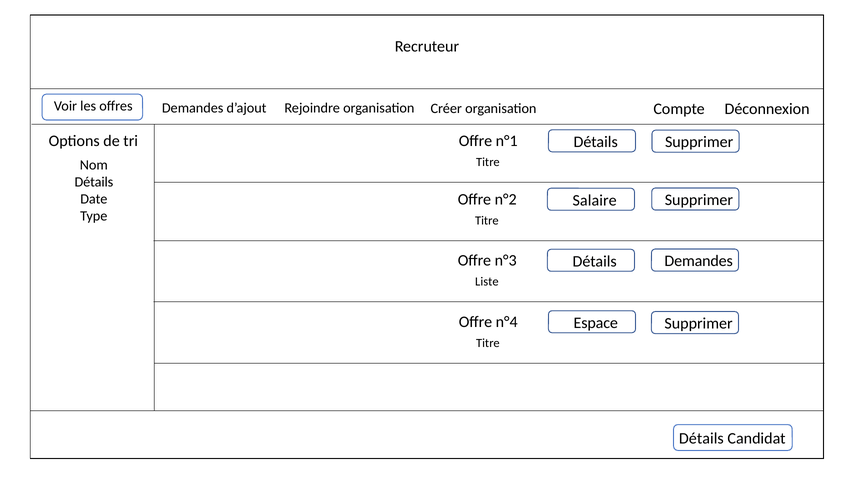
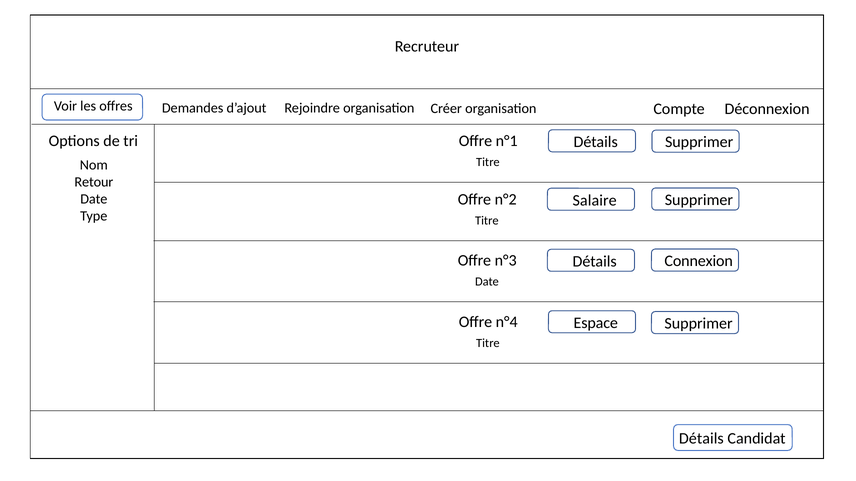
Détails at (94, 182): Détails -> Retour
Demandes at (699, 261): Demandes -> Connexion
Liste at (487, 282): Liste -> Date
